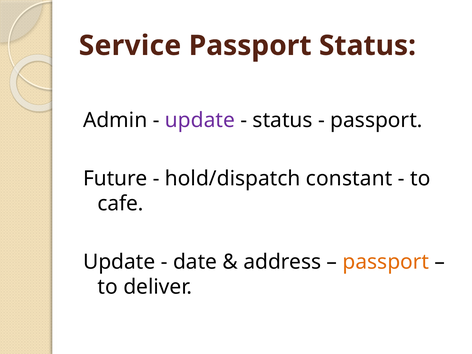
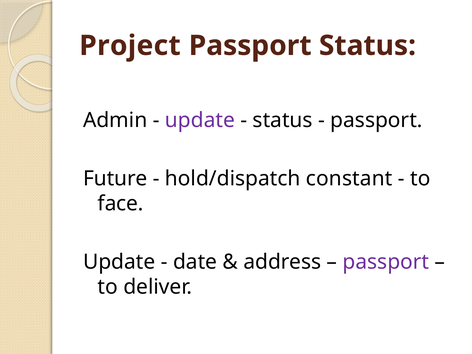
Service: Service -> Project
cafe: cafe -> face
passport at (386, 262) colour: orange -> purple
